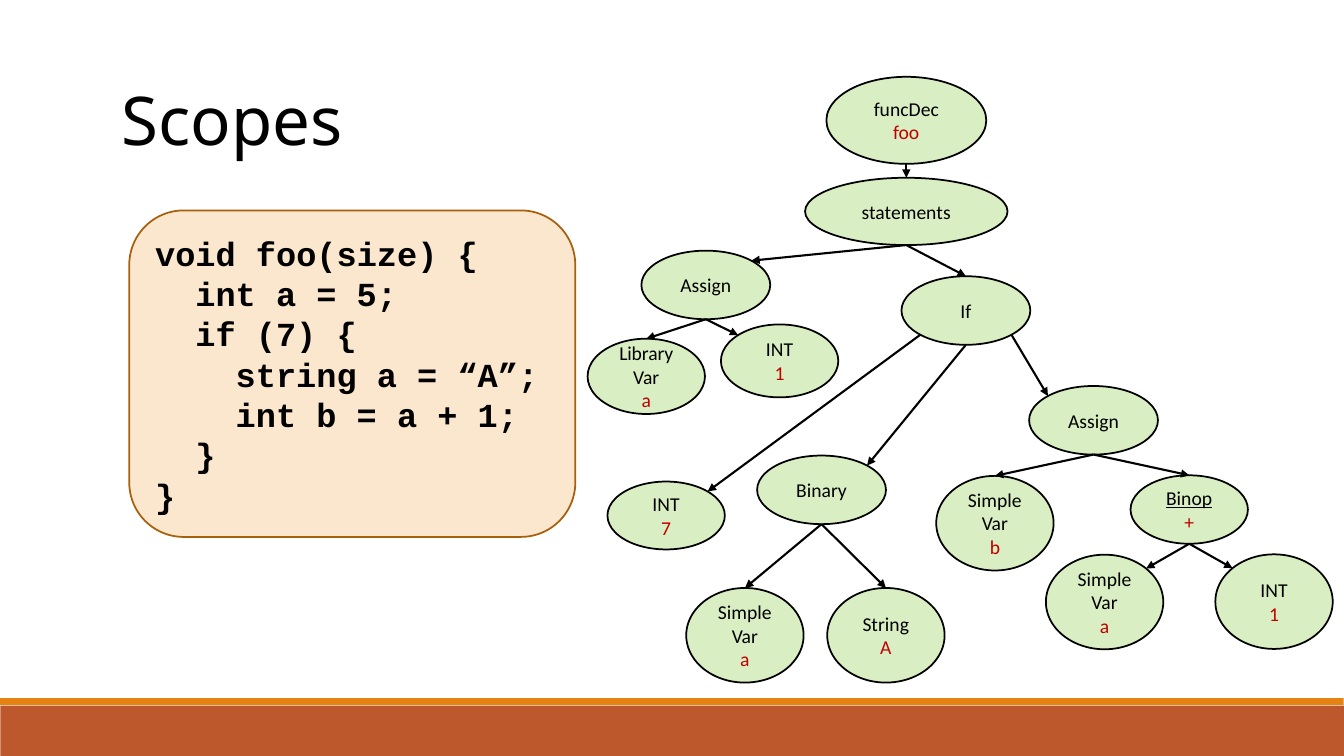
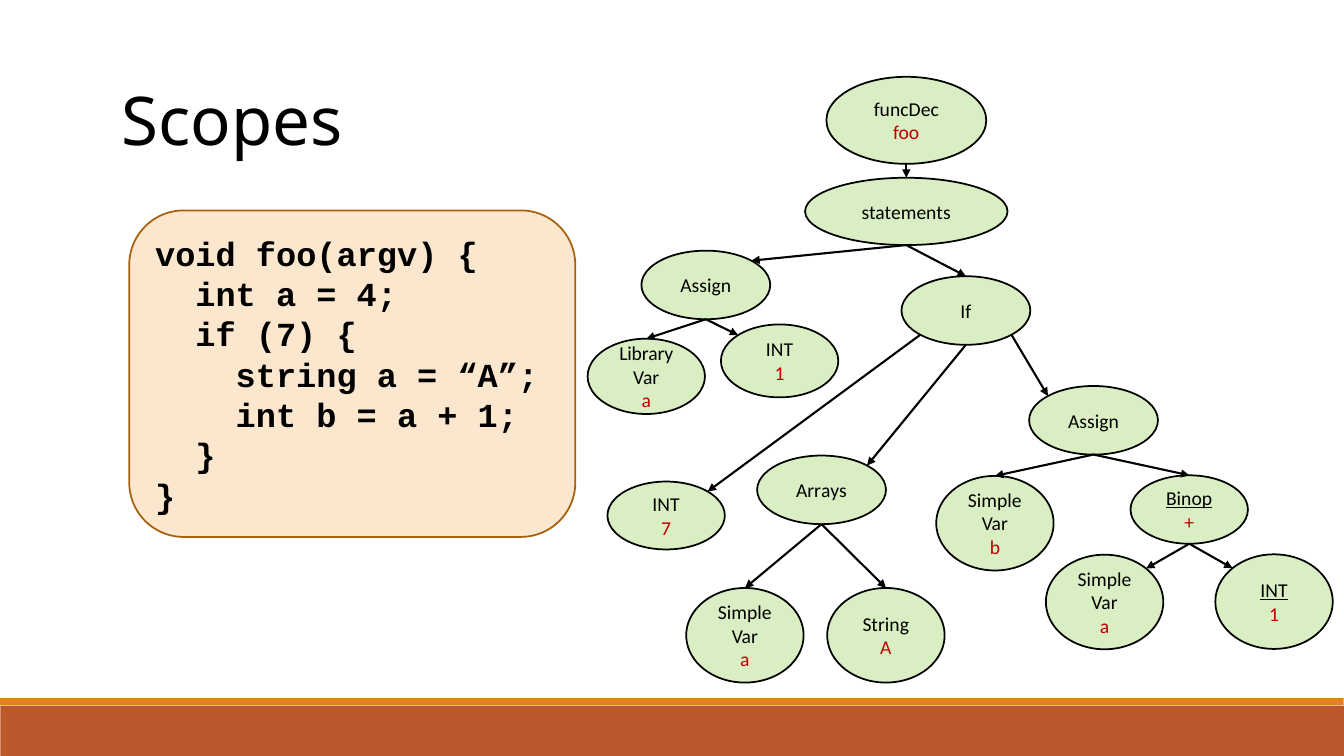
foo(size: foo(size -> foo(argv
5: 5 -> 4
Binary: Binary -> Arrays
INT at (1274, 591) underline: none -> present
